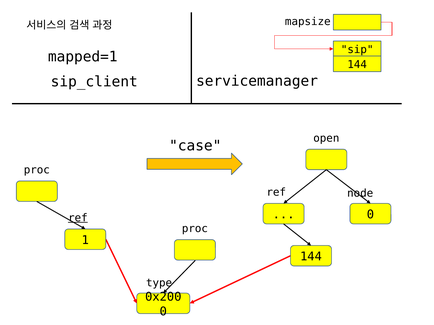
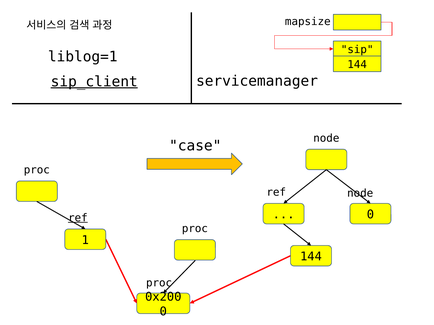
mapped=1: mapped=1 -> liblog=1
sip_client underline: none -> present
open at (326, 138): open -> node
type at (159, 283): type -> proc
